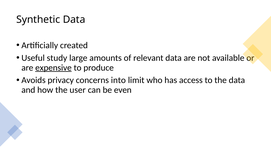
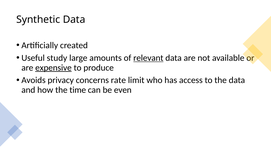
relevant underline: none -> present
into: into -> rate
user: user -> time
